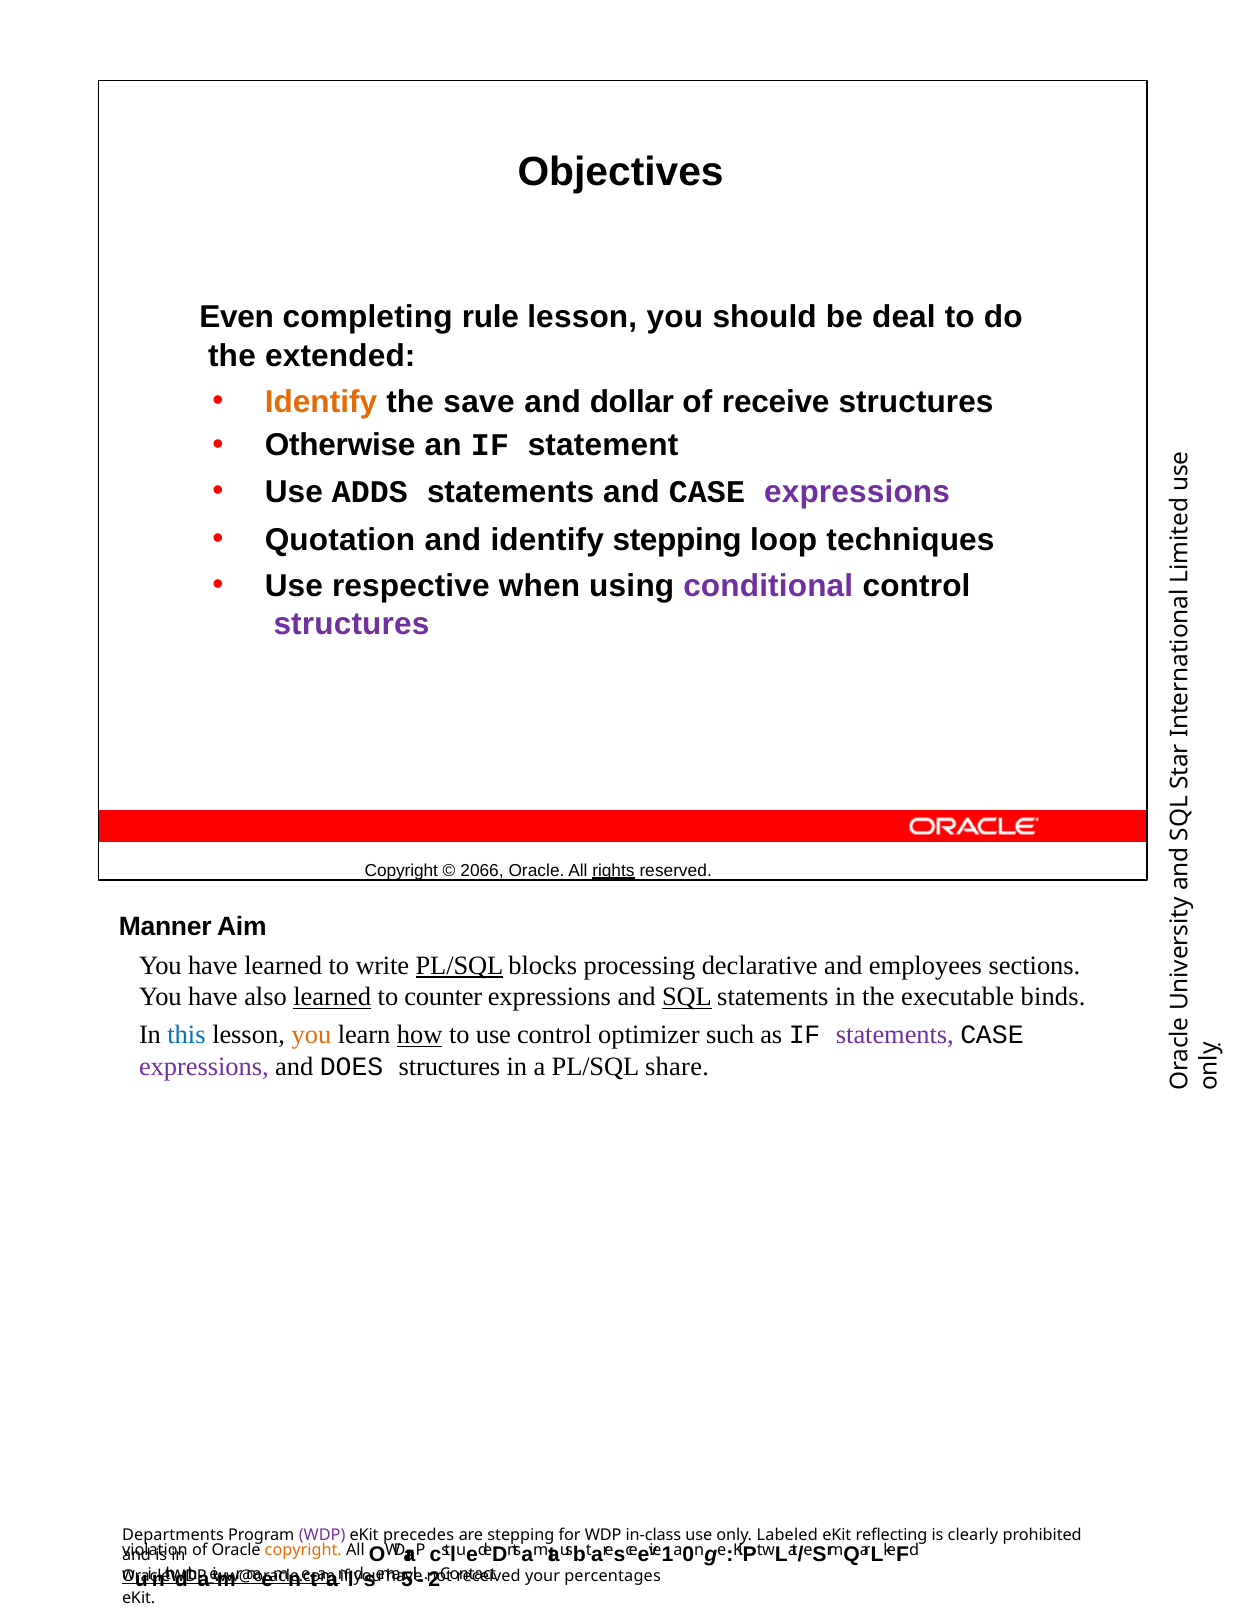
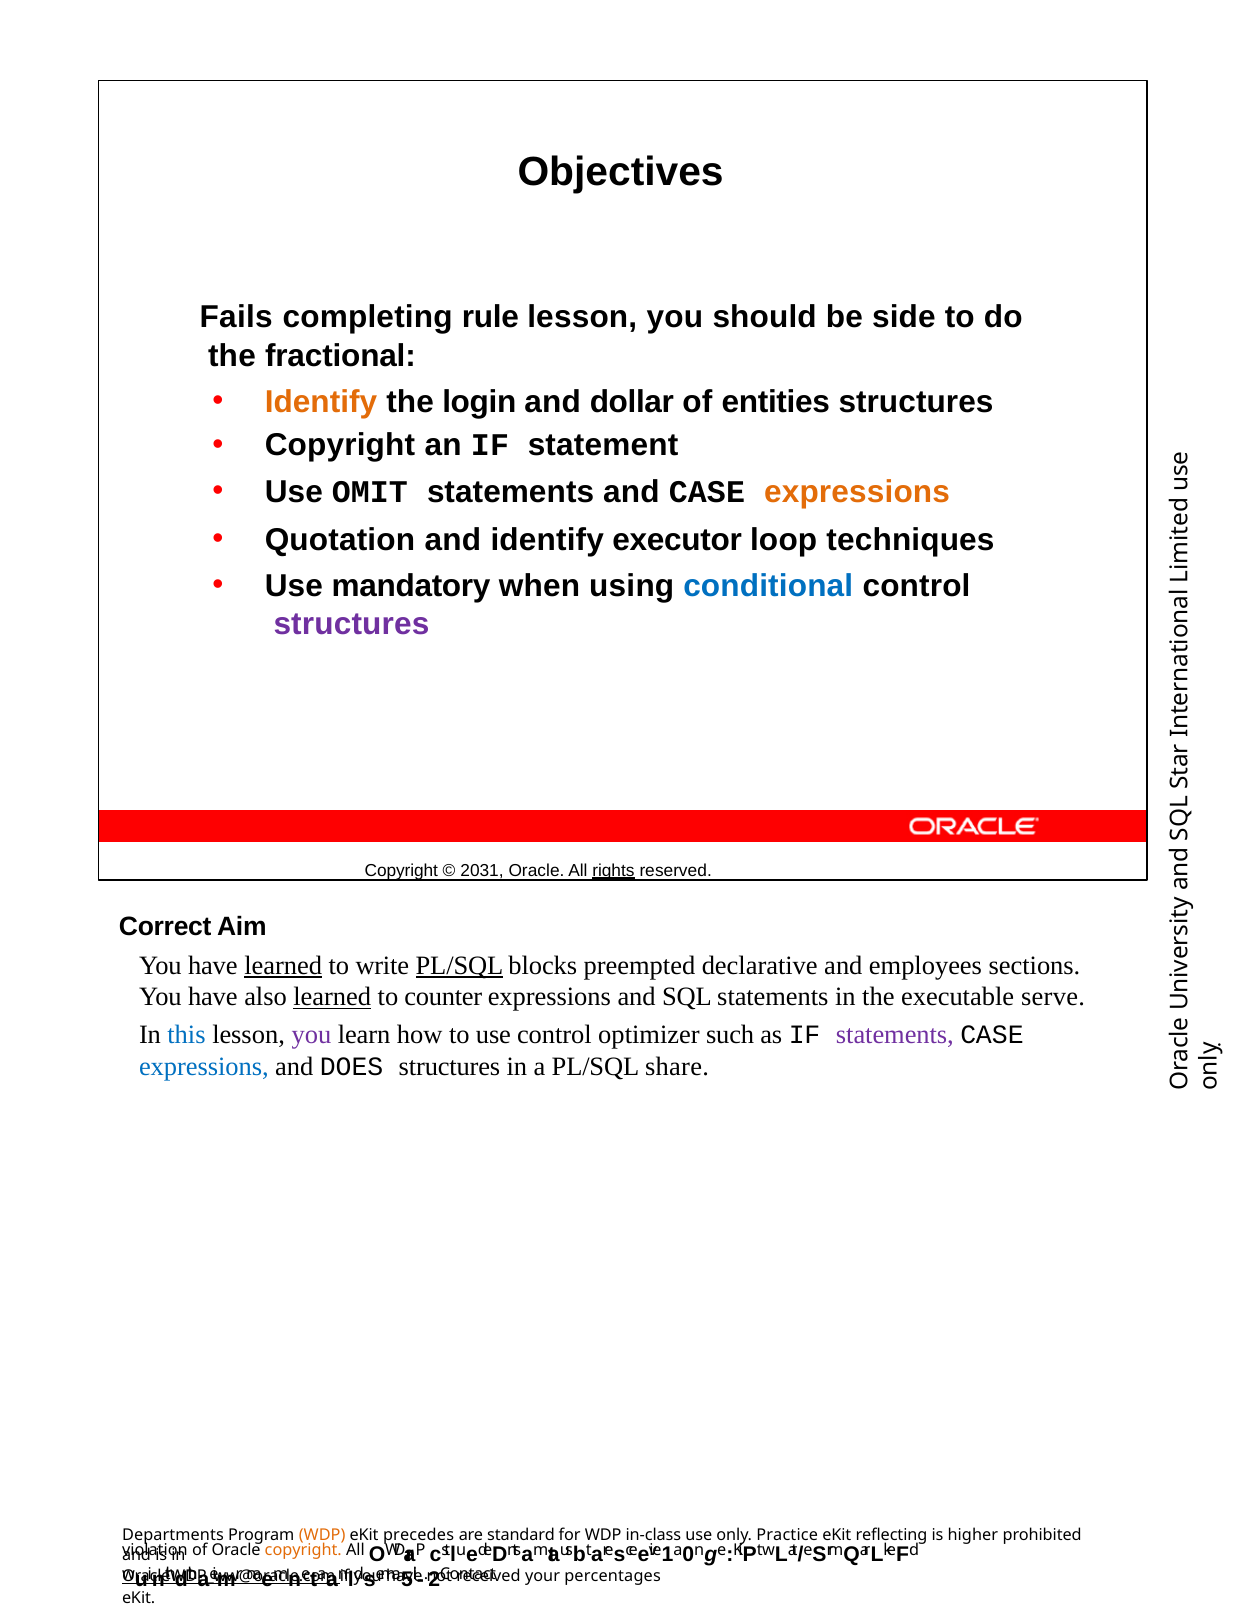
Even: Even -> Fails
deal: deal -> side
extended: extended -> fractional
save: save -> login
receive: receive -> entities
Otherwise at (340, 446): Otherwise -> Copyright
ADDS: ADDS -> OMIT
expressions at (857, 492) colour: purple -> orange
identify stepping: stepping -> executor
respective: respective -> mandatory
conditional colour: purple -> blue
2066: 2066 -> 2031
Manner: Manner -> Correct
learned at (283, 966) underline: none -> present
processing: processing -> preempted
SQL underline: present -> none
binds: binds -> serve
you at (311, 1035) colour: orange -> purple
how underline: present -> none
expressions at (204, 1067) colour: purple -> blue
WDP at (322, 1536) colour: purple -> orange
are stepping: stepping -> standard
Labeled: Labeled -> Practice
clearly: clearly -> higher
